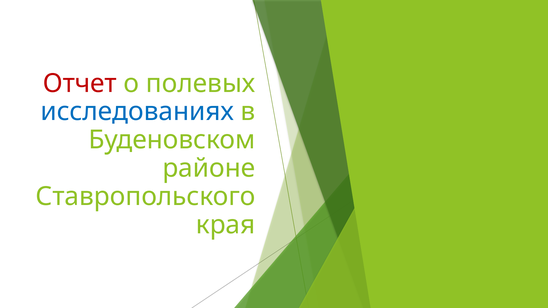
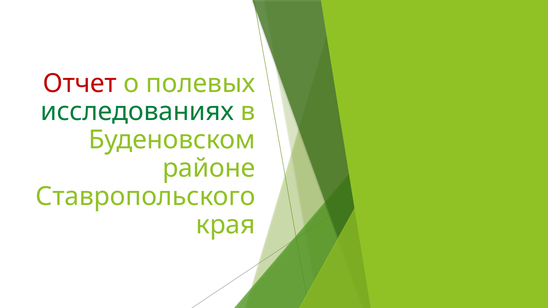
исследованиях colour: blue -> green
